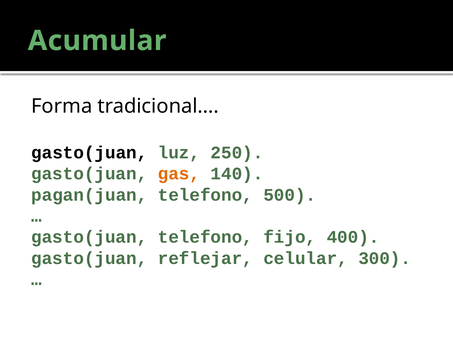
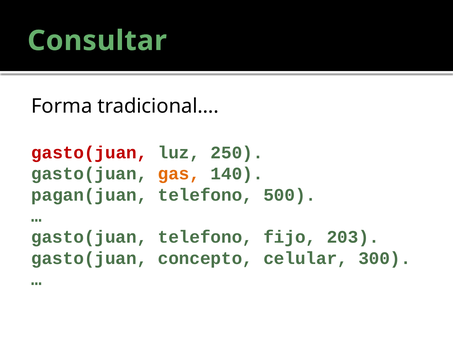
Acumular: Acumular -> Consultar
gasto(juan at (89, 153) colour: black -> red
400: 400 -> 203
reflejar: reflejar -> concepto
